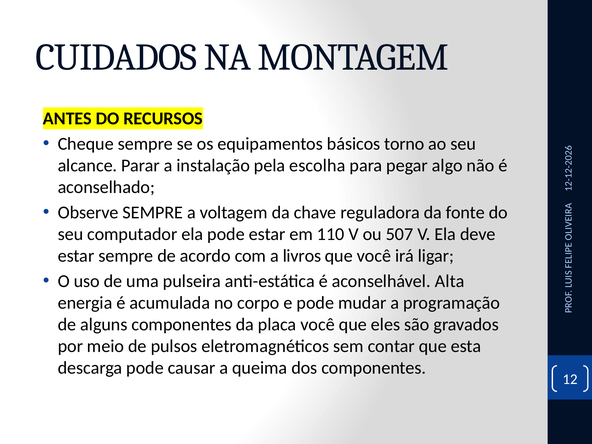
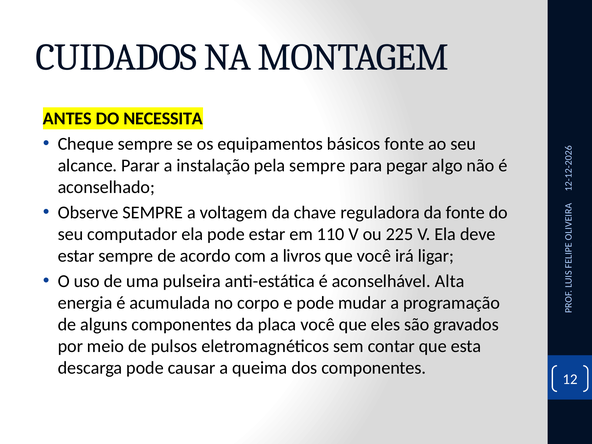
RECURSOS: RECURSOS -> NECESSITA
básicos torno: torno -> fonte
pela escolha: escolha -> sempre
507: 507 -> 225
